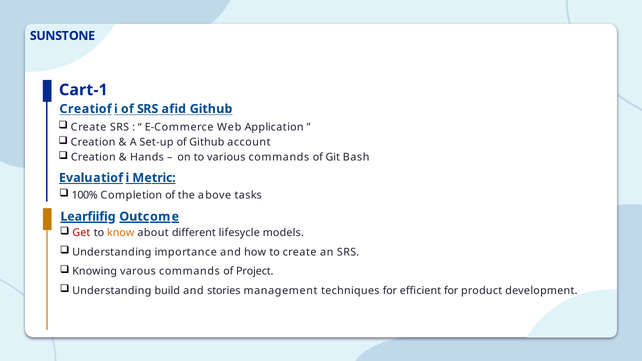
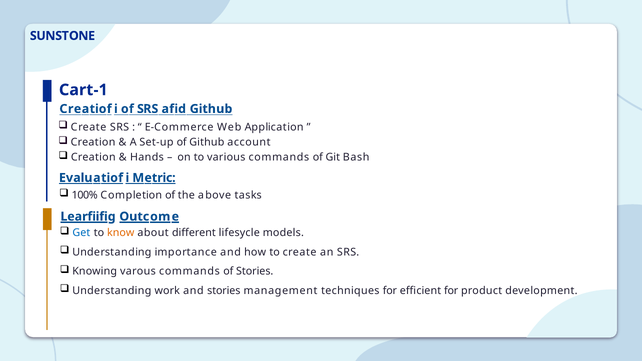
Get colour: red -> blue
of Project: Project -> Stories
build: build -> work
